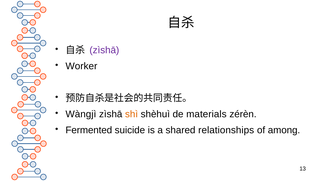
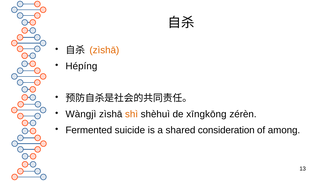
zìshā at (104, 50) colour: purple -> orange
Worker: Worker -> Hépíng
materials: materials -> xīngkōng
relationships: relationships -> consideration
